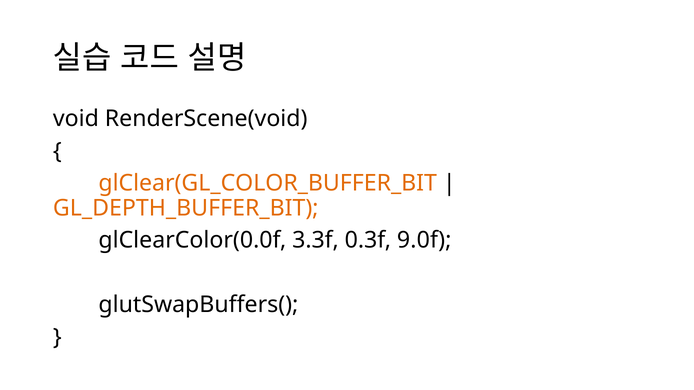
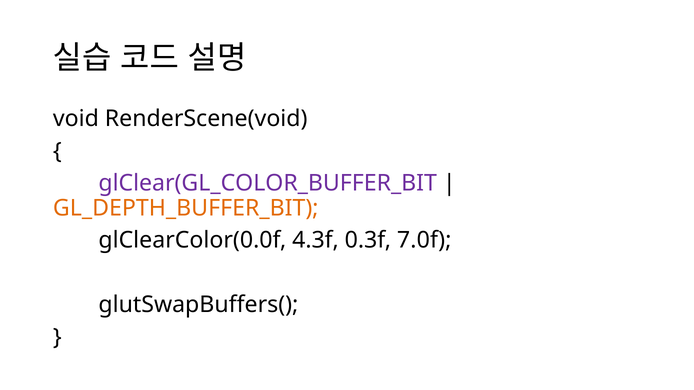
glClear(GL_COLOR_BUFFER_BIT colour: orange -> purple
3.3f: 3.3f -> 4.3f
9.0f: 9.0f -> 7.0f
